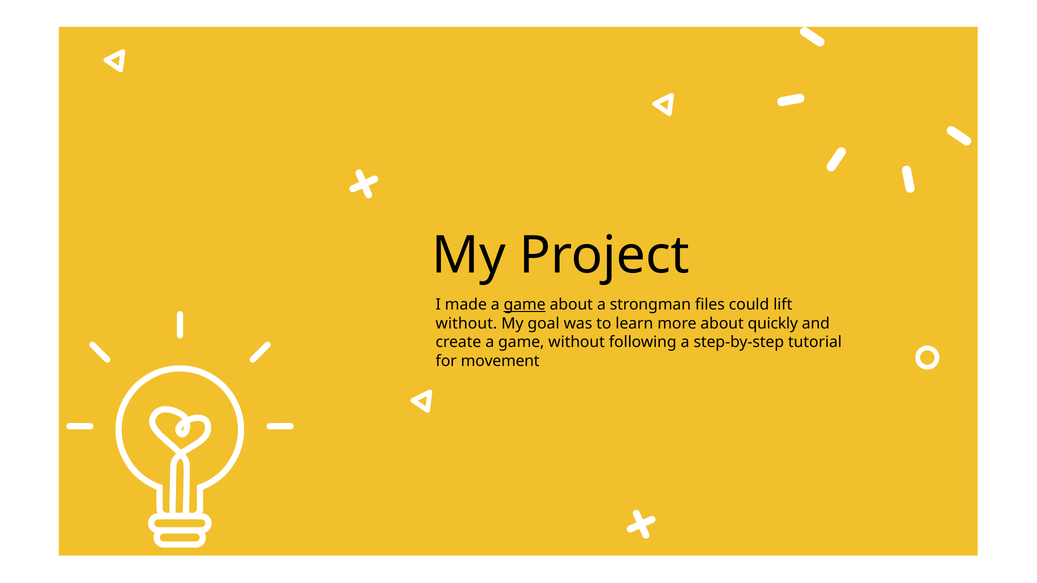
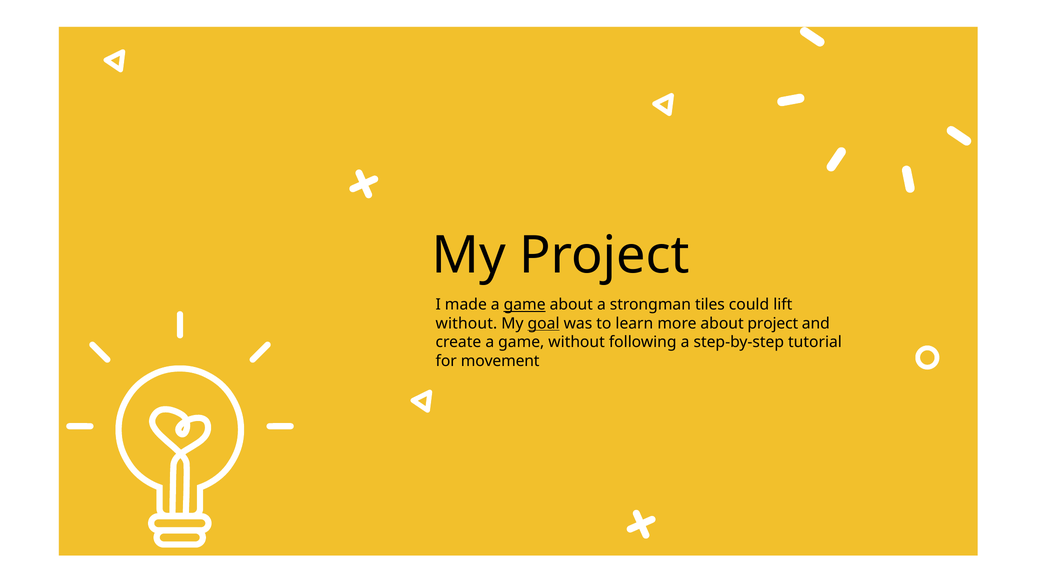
files: files -> tiles
goal underline: none -> present
about quickly: quickly -> project
